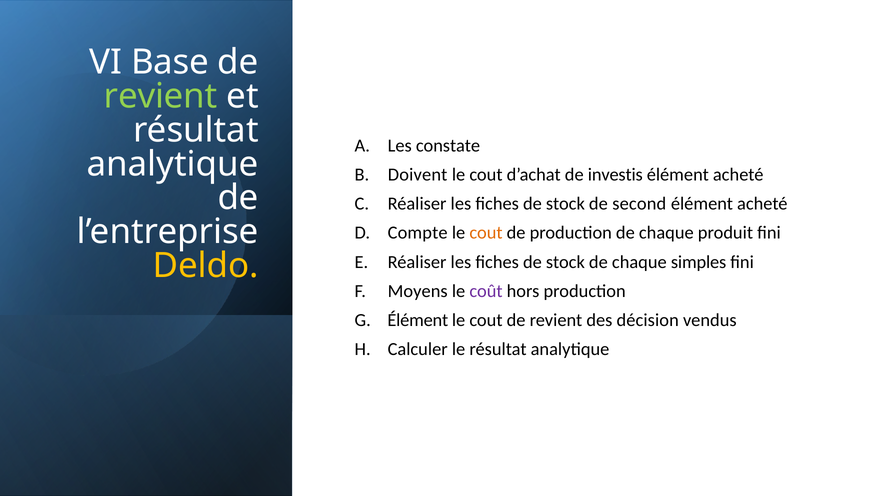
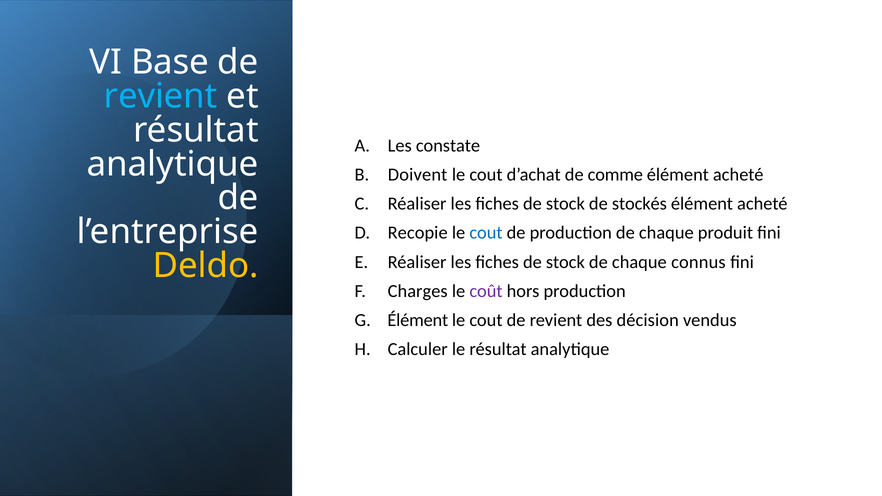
revient at (161, 96) colour: light green -> light blue
investis: investis -> comme
second: second -> stockés
Compte: Compte -> Recopie
cout at (486, 233) colour: orange -> blue
simples: simples -> connus
Moyens: Moyens -> Charges
